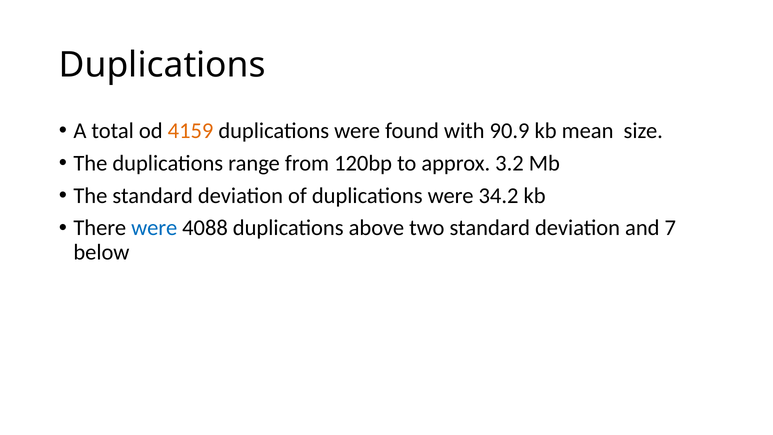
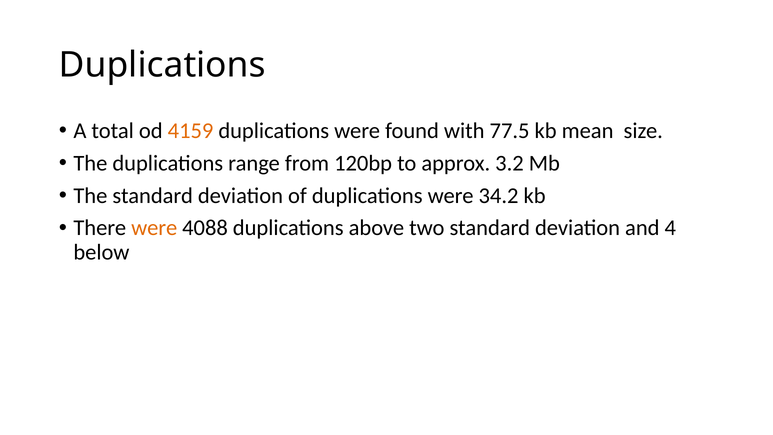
90.9: 90.9 -> 77.5
were at (154, 228) colour: blue -> orange
7: 7 -> 4
